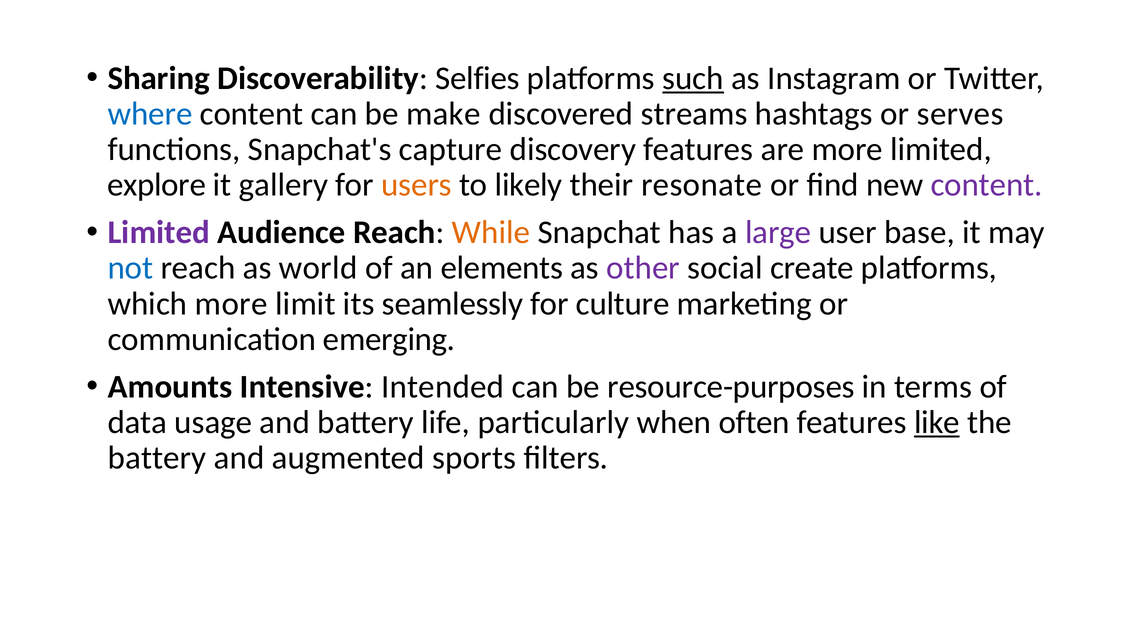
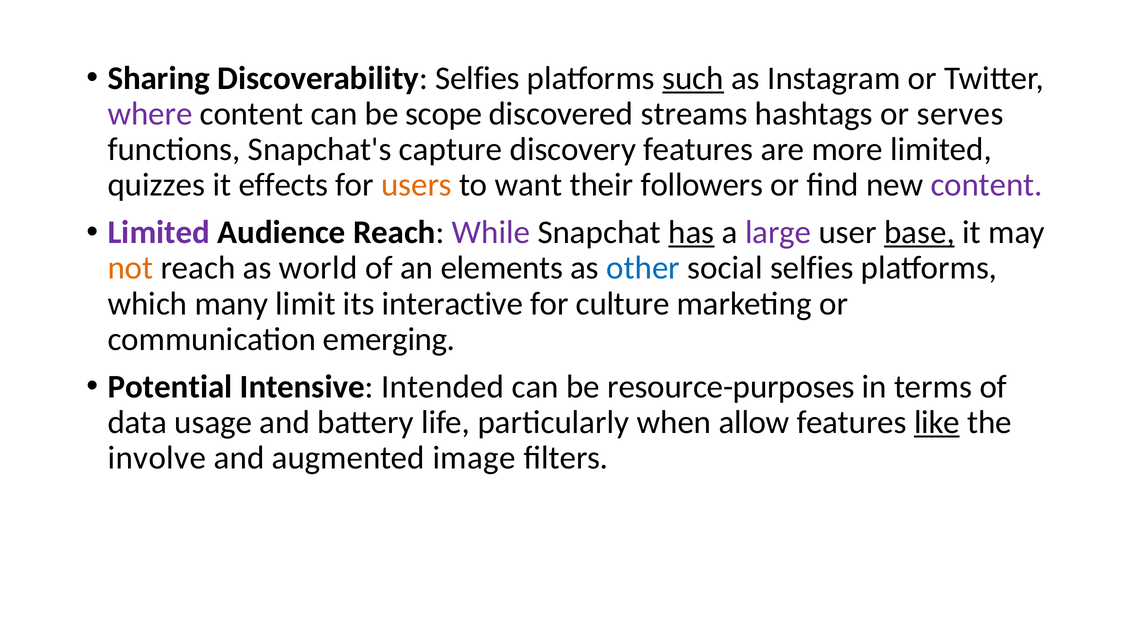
where colour: blue -> purple
make: make -> scope
explore: explore -> quizzes
gallery: gallery -> effects
likely: likely -> want
resonate: resonate -> followers
While colour: orange -> purple
has underline: none -> present
base underline: none -> present
not colour: blue -> orange
other colour: purple -> blue
social create: create -> selfies
which more: more -> many
seamlessly: seamlessly -> interactive
Amounts: Amounts -> Potential
often: often -> allow
battery at (157, 458): battery -> involve
sports: sports -> image
